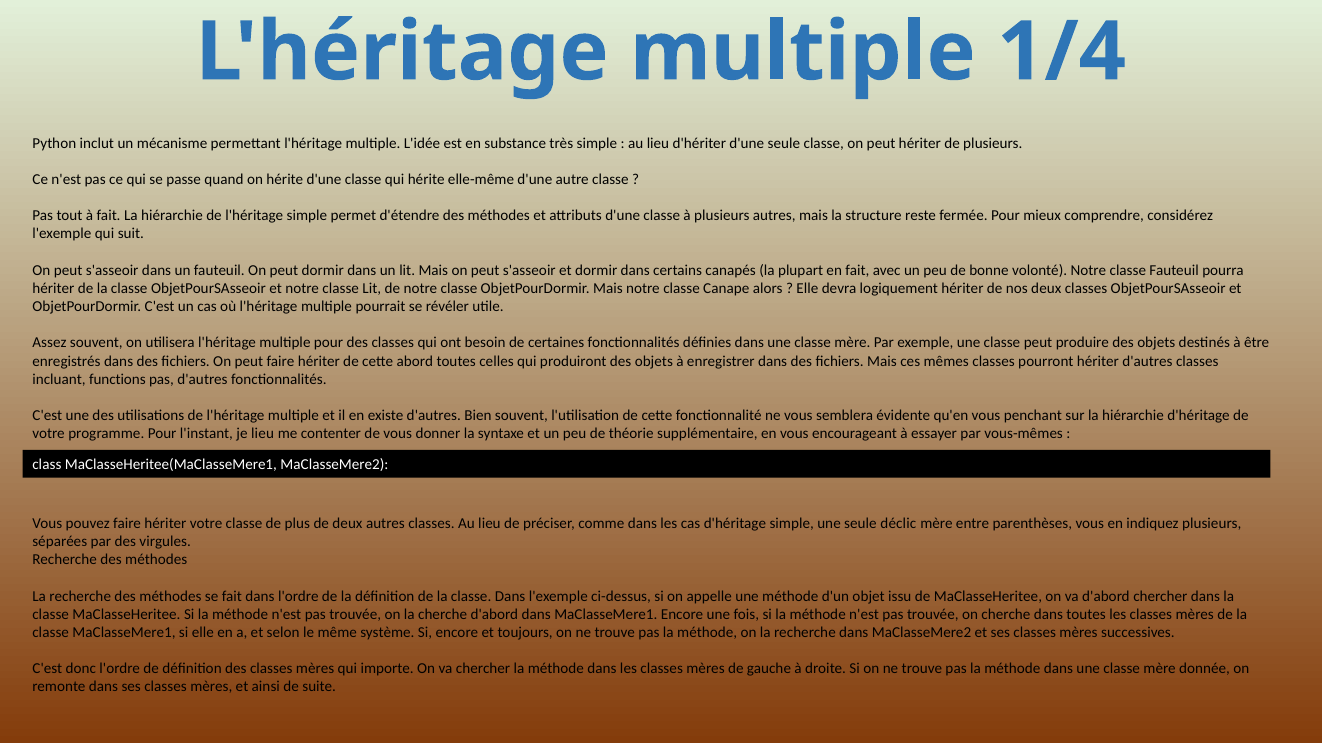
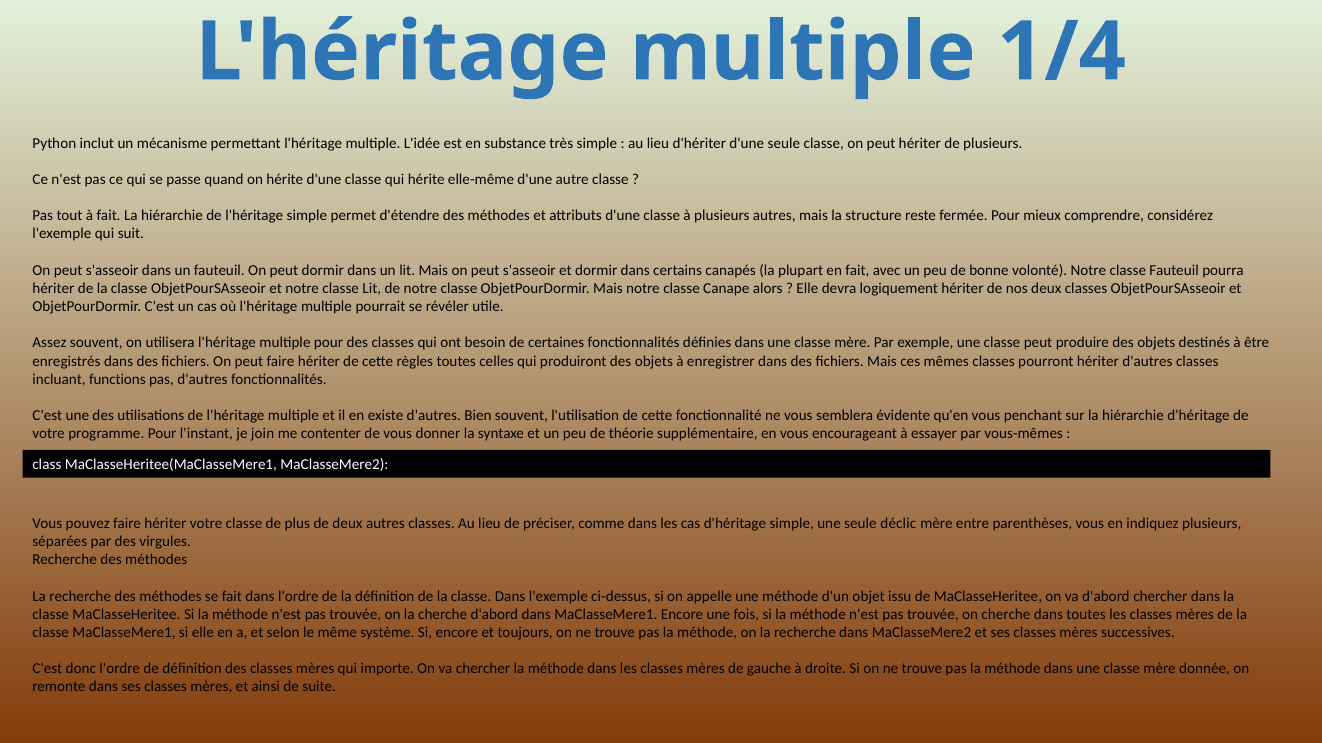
abord: abord -> règles
je lieu: lieu -> join
